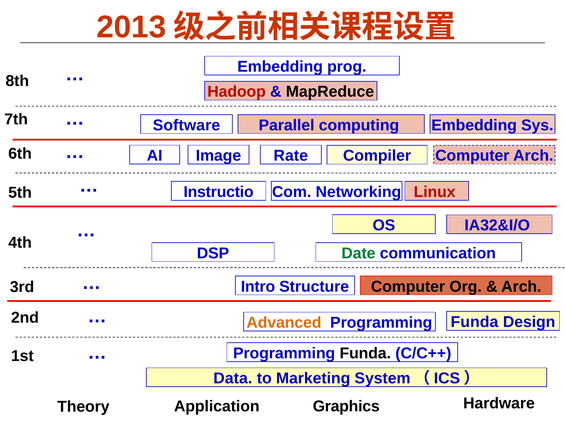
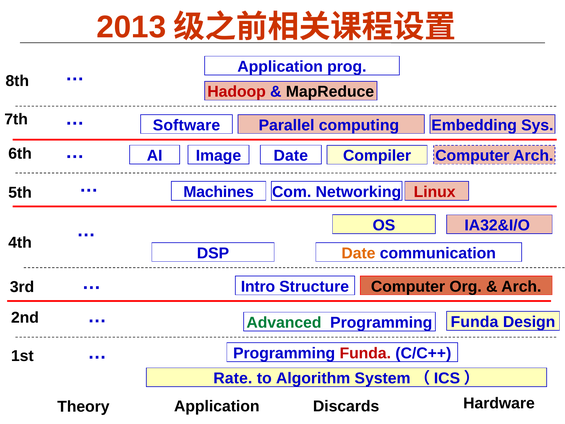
Embedding at (280, 67): Embedding -> Application
Rate at (291, 156): Rate -> Date
Instructio: Instructio -> Machines
Date at (358, 253) colour: green -> orange
Advanced colour: orange -> green
Funda at (365, 353) colour: black -> red
Data: Data -> Rate
Marketing: Marketing -> Algorithm
Graphics: Graphics -> Discards
